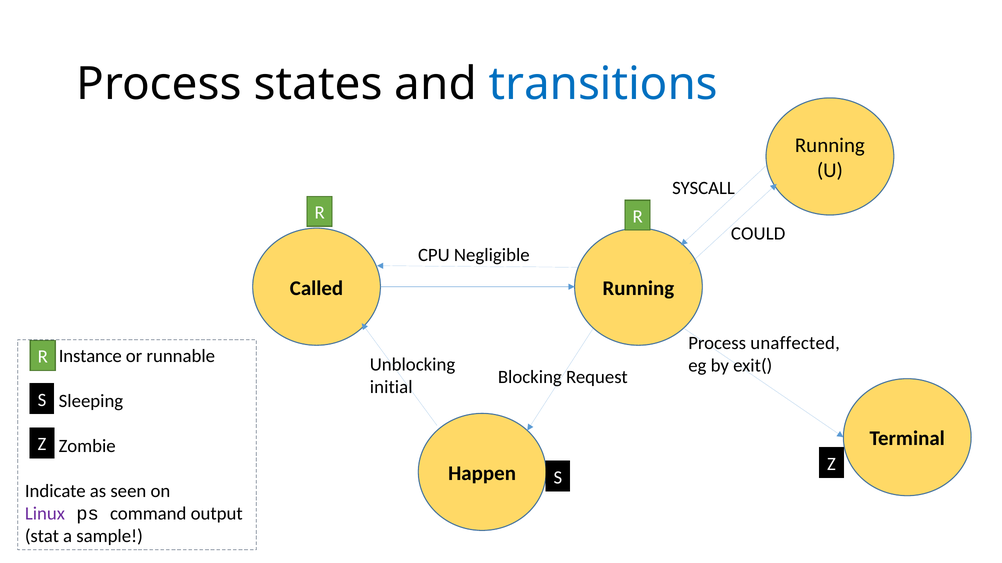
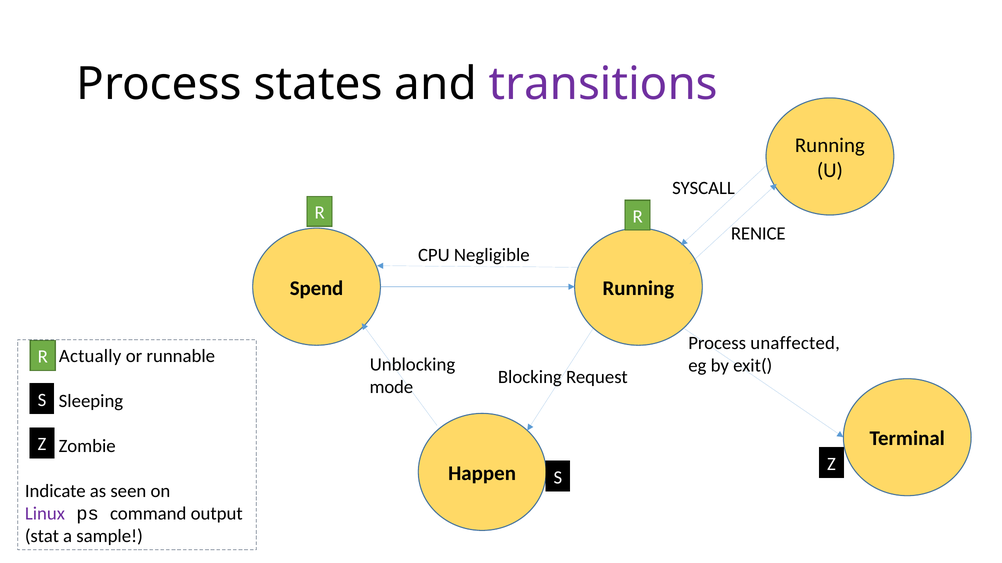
transitions colour: blue -> purple
COULD: COULD -> RENICE
Called: Called -> Spend
Instance: Instance -> Actually
initial: initial -> mode
